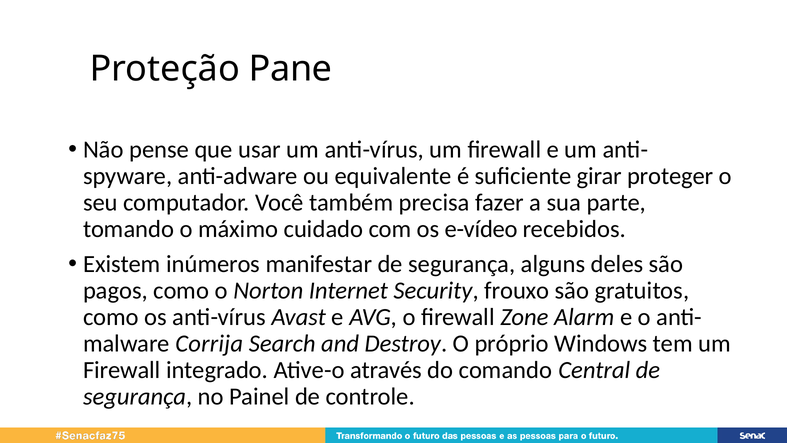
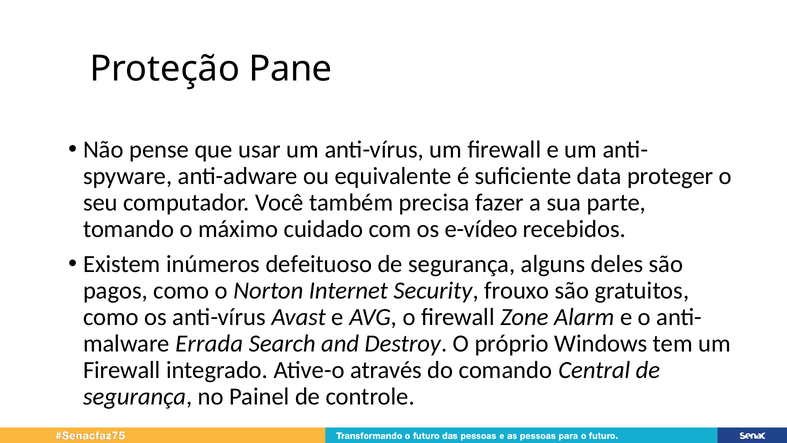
girar: girar -> data
manifestar: manifestar -> defeituoso
Corrija: Corrija -> Errada
